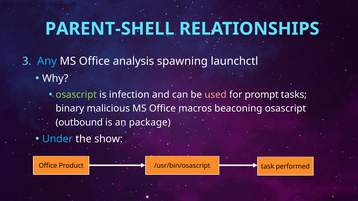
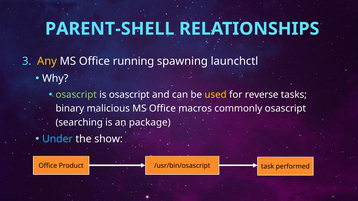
Any colour: light blue -> yellow
analysis: analysis -> running
is infection: infection -> osascript
used colour: pink -> yellow
prompt: prompt -> reverse
beaconing: beaconing -> commonly
outbound: outbound -> searching
